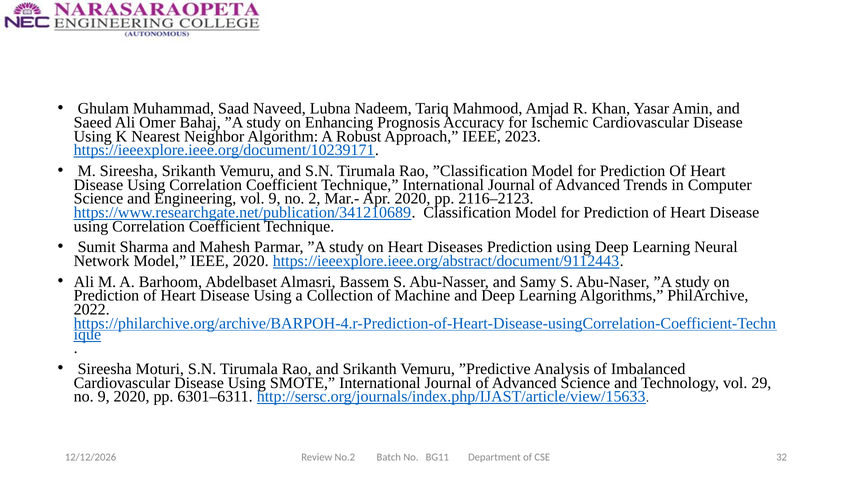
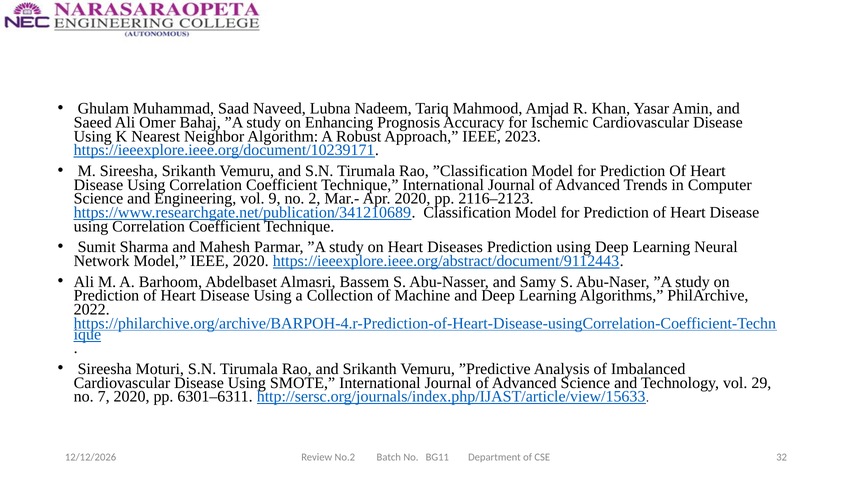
no 9: 9 -> 7
